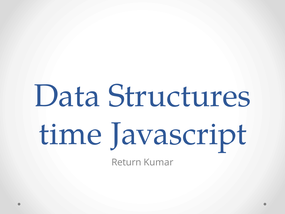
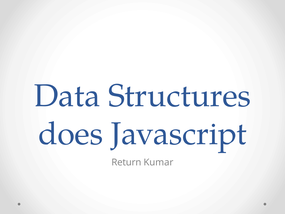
time: time -> does
